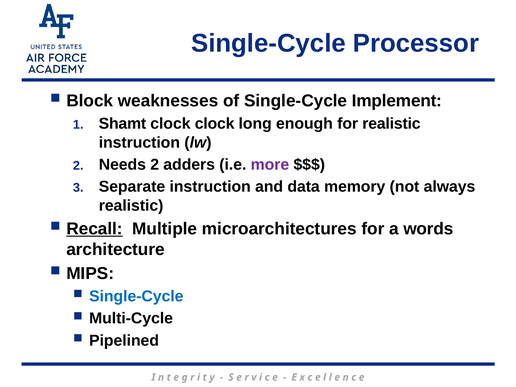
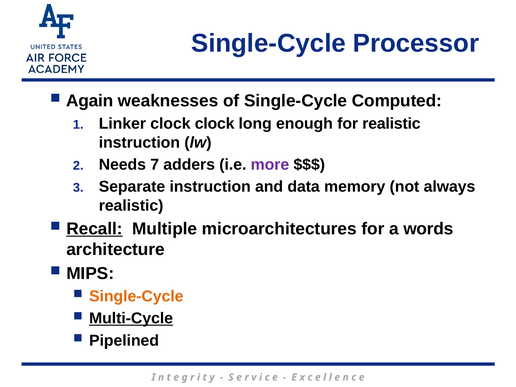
Block: Block -> Again
Implement: Implement -> Computed
Shamt: Shamt -> Linker
Needs 2: 2 -> 7
Single-Cycle at (136, 296) colour: blue -> orange
Multi-Cycle underline: none -> present
